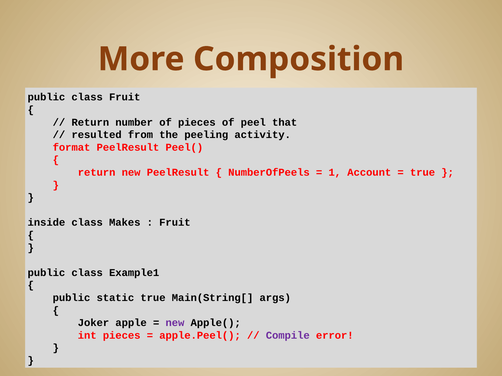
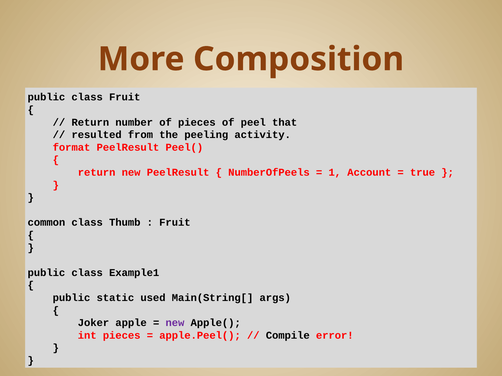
inside: inside -> common
Makes: Makes -> Thumb
static true: true -> used
Compile colour: purple -> black
